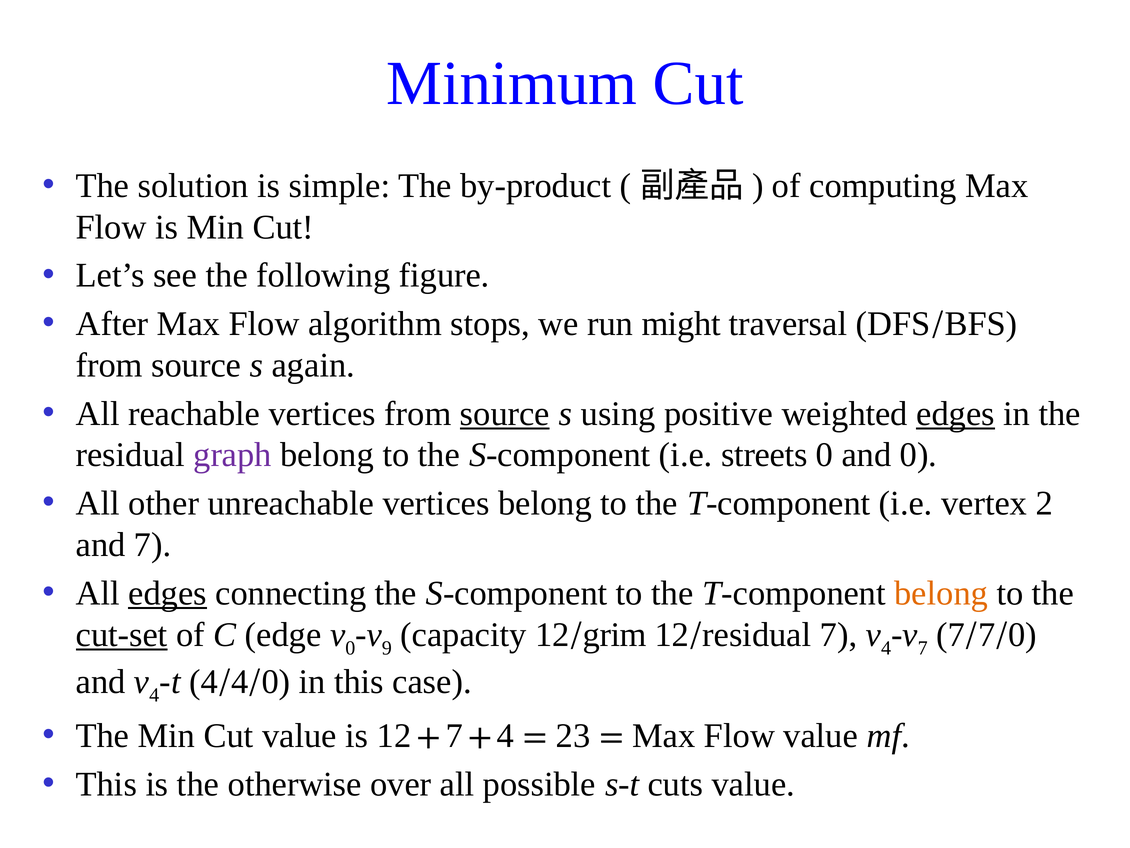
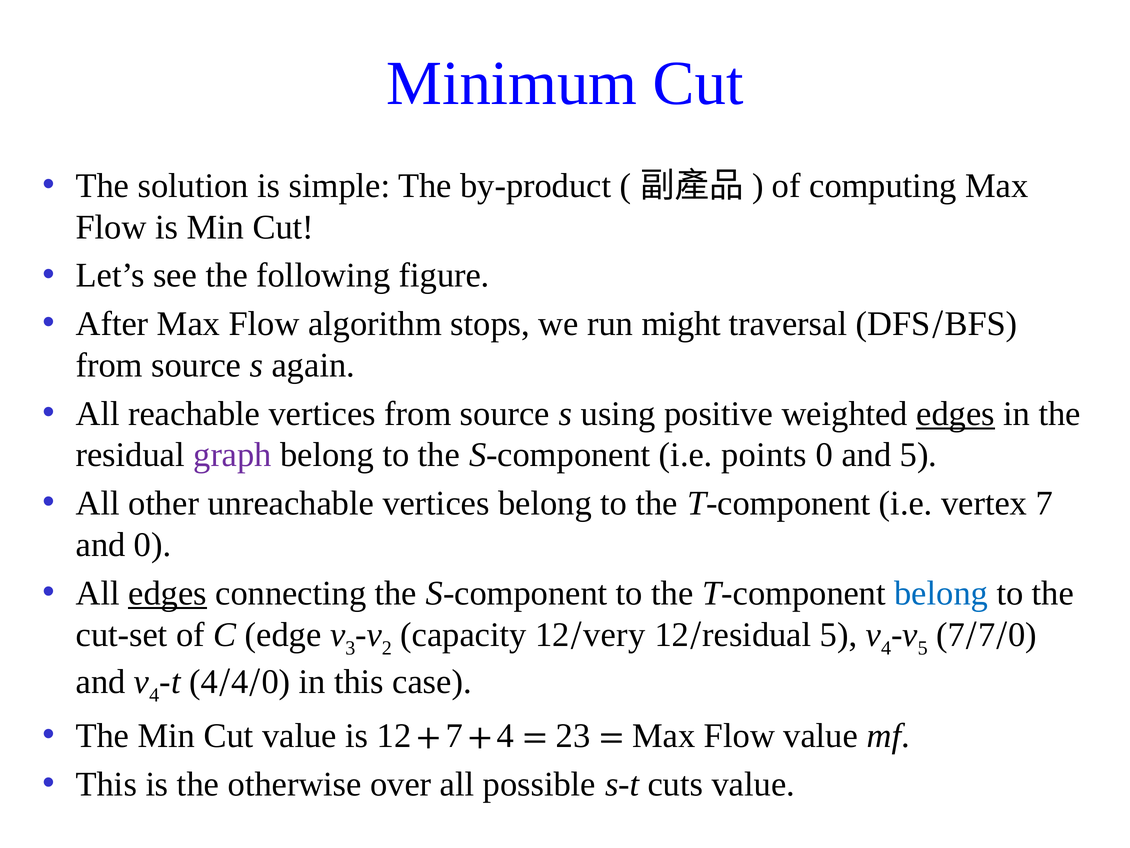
source at (505, 413) underline: present -> none
streets: streets -> points
and 0: 0 -> 5
vertex 2: 2 -> 7
and 7: 7 -> 0
belong at (941, 593) colour: orange -> blue
cut-set underline: present -> none
0 at (350, 648): 0 -> 3
9: 9 -> 2
grim: grim -> very
residual 7: 7 -> 5
7 at (923, 648): 7 -> 5
